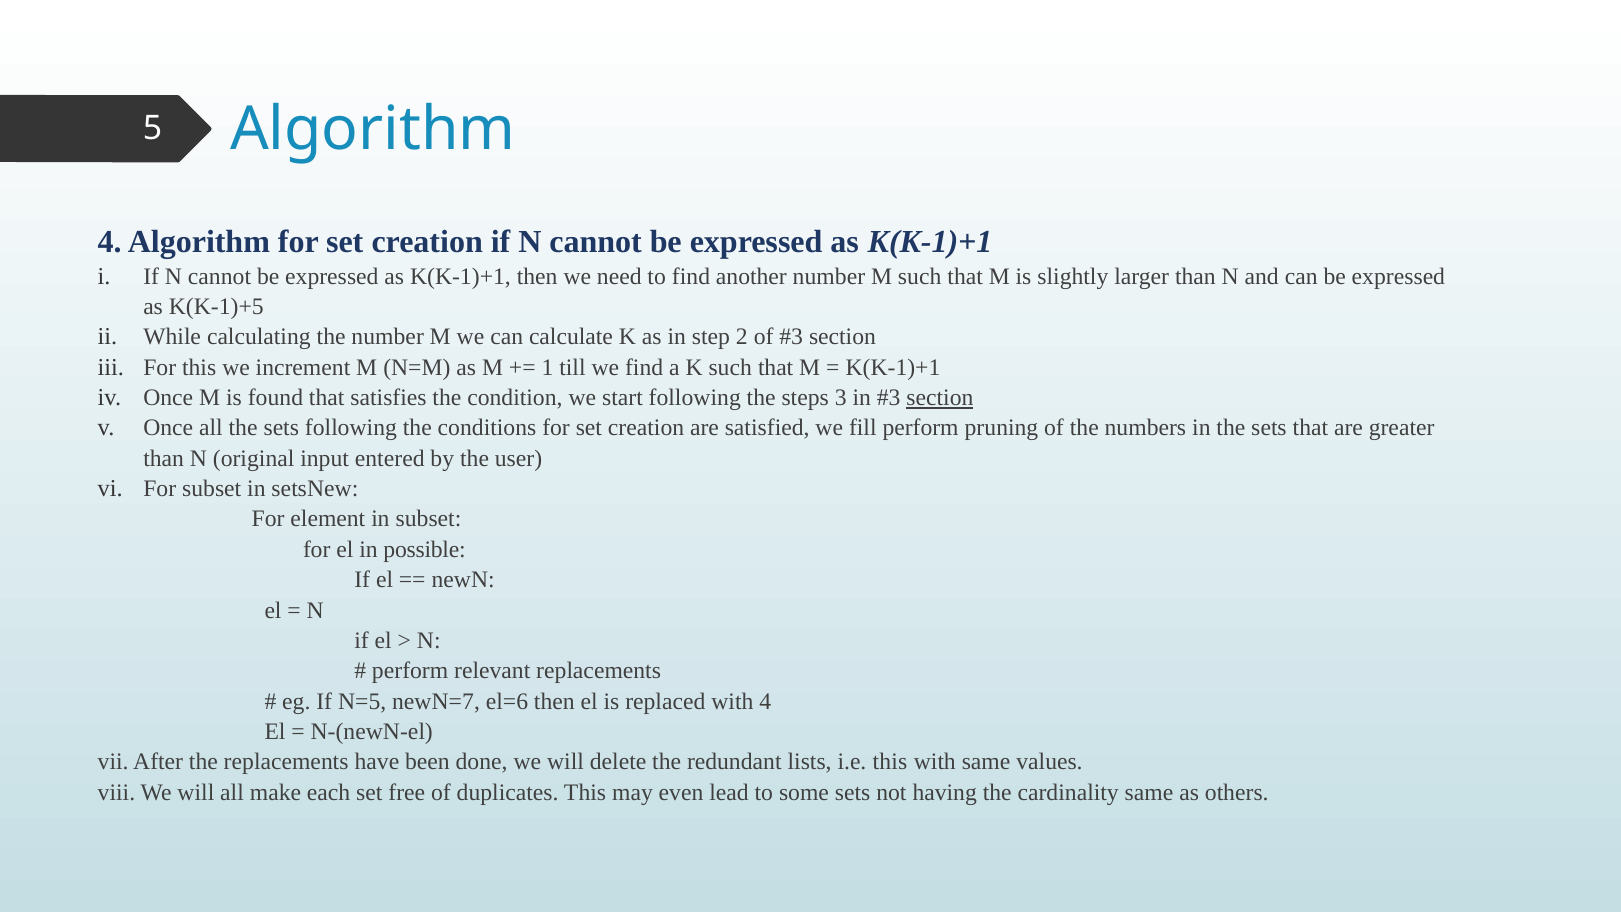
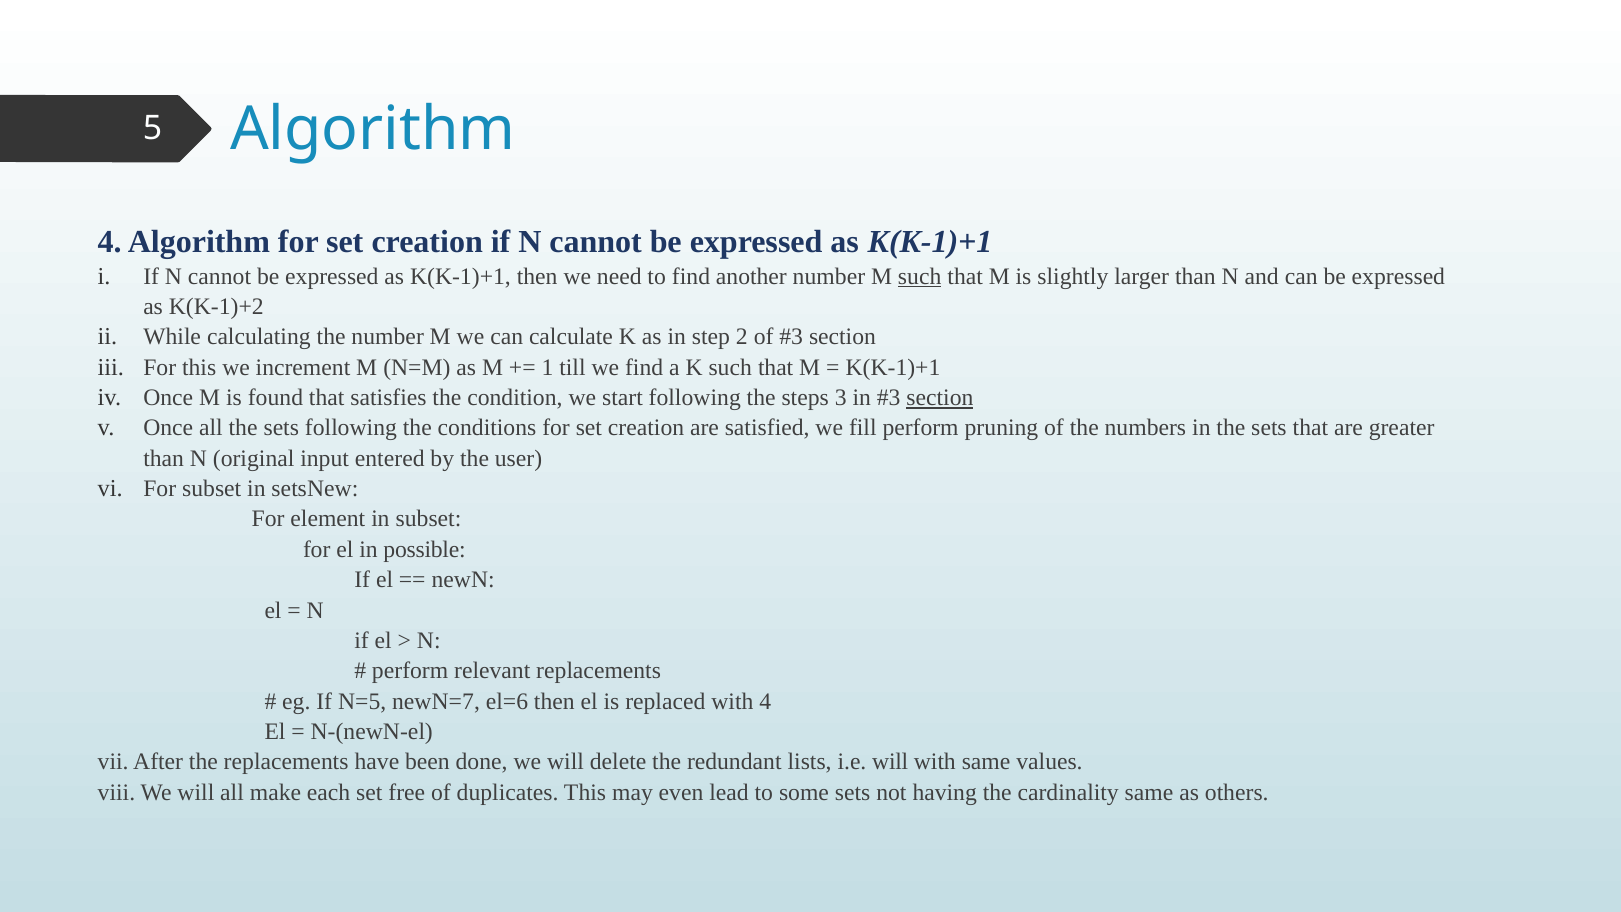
such at (920, 276) underline: none -> present
K(K-1)+5: K(K-1)+5 -> K(K-1)+2
i.e this: this -> will
